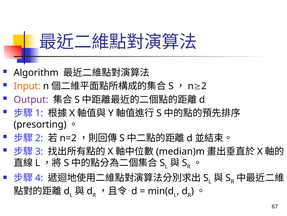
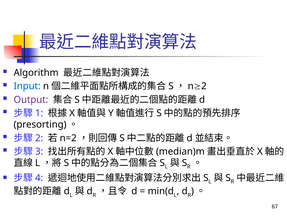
Input colour: orange -> blue
